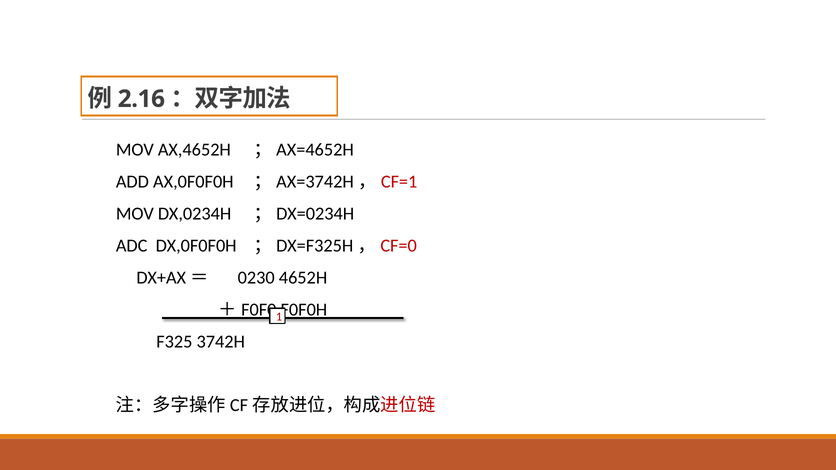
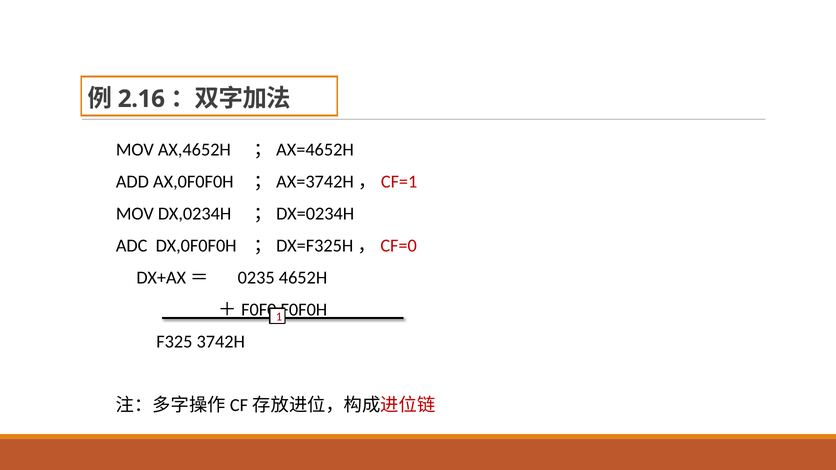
0230: 0230 -> 0235
